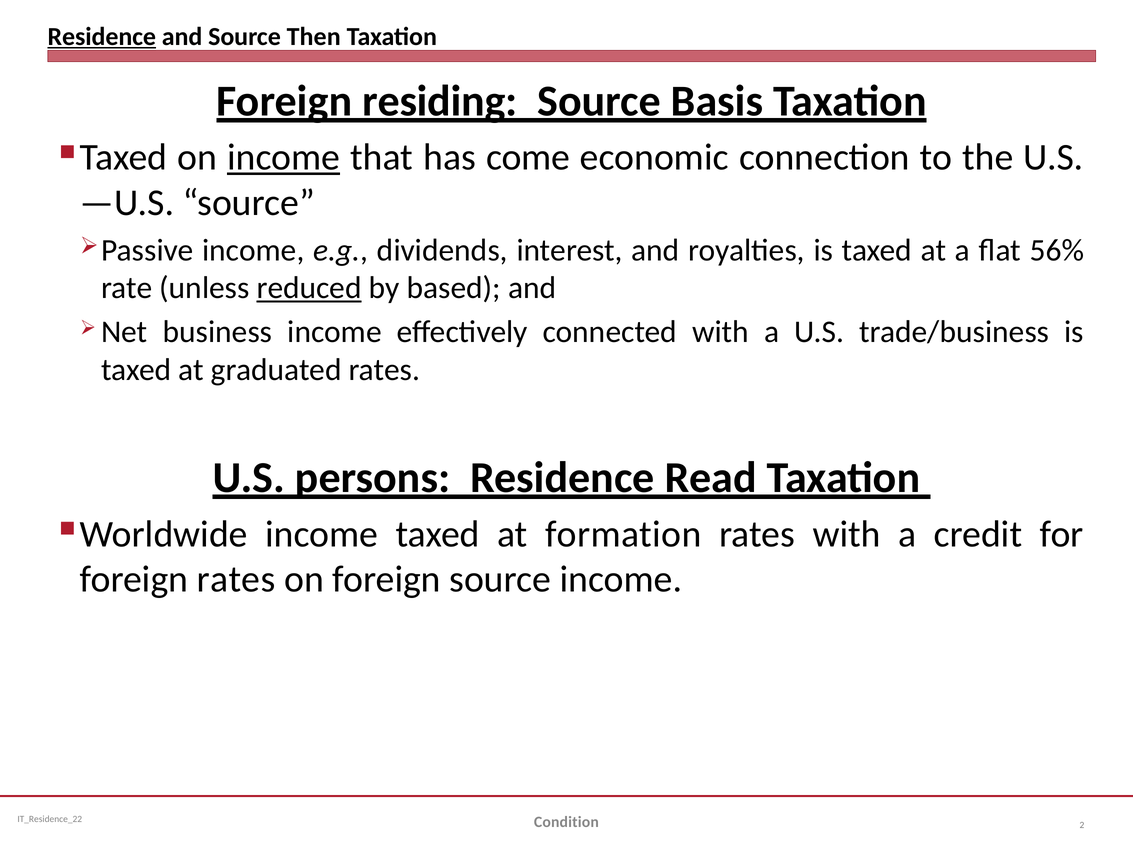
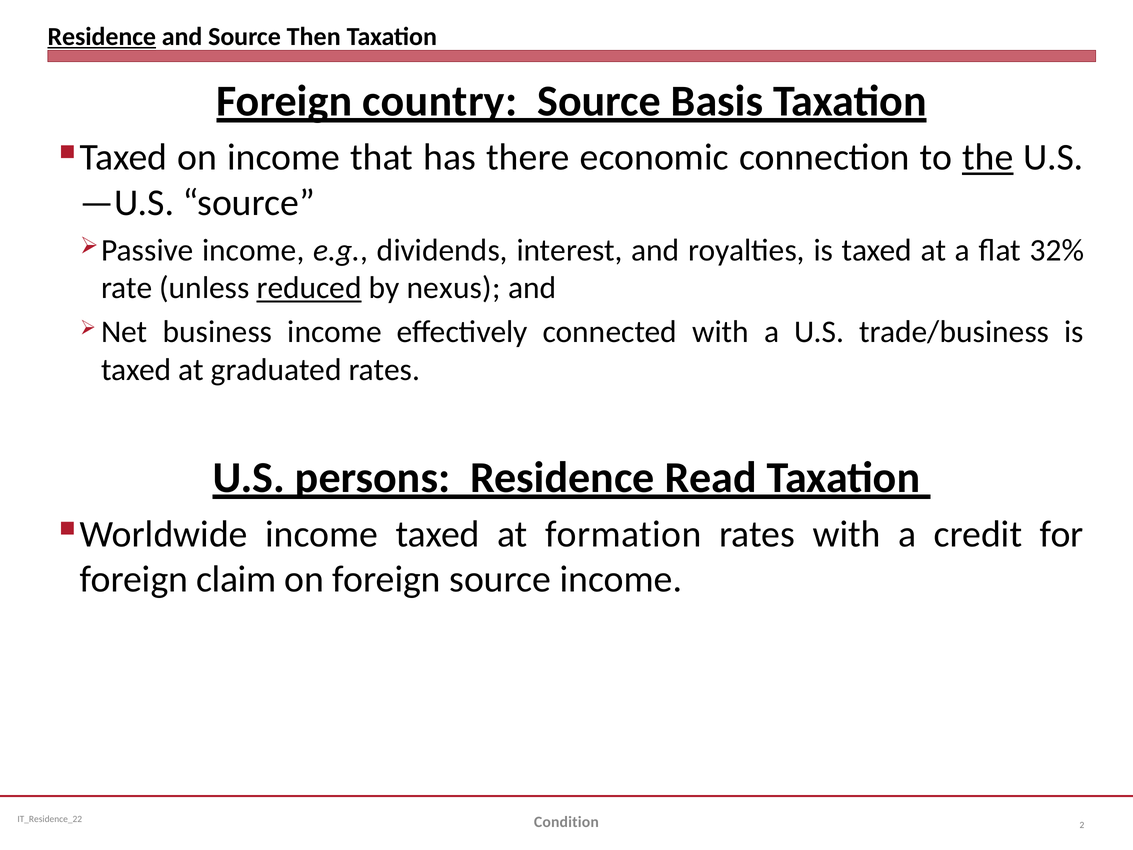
residing: residing -> country
income at (284, 157) underline: present -> none
come: come -> there
the underline: none -> present
56%: 56% -> 32%
based: based -> nexus
foreign rates: rates -> claim
